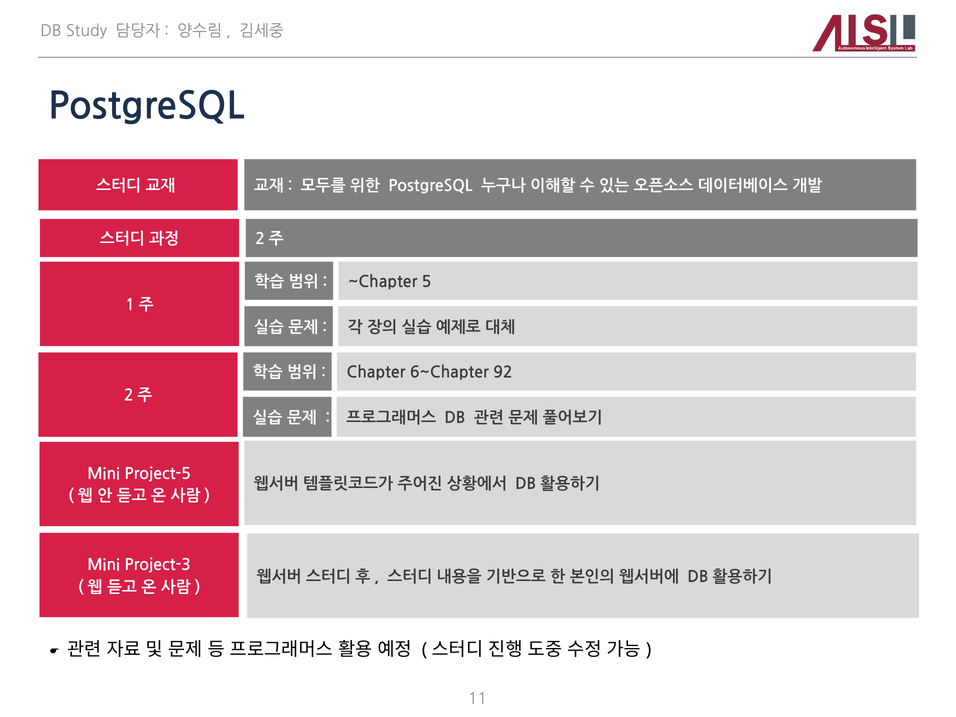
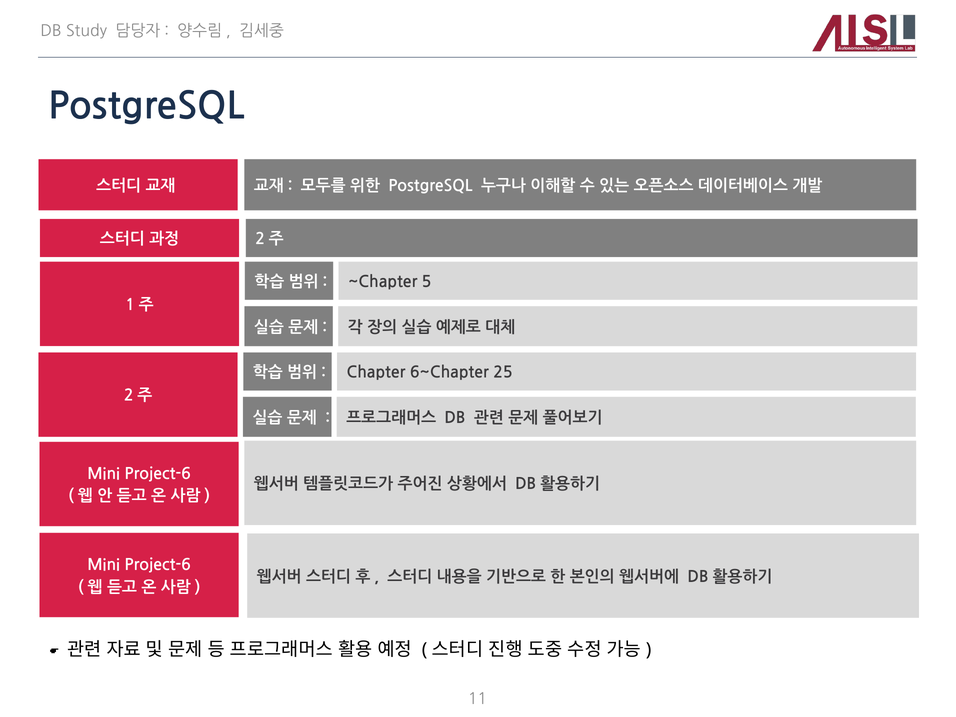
92: 92 -> 25
Project-5 at (158, 474): Project-5 -> Project-6
Project-3 at (158, 565): Project-3 -> Project-6
